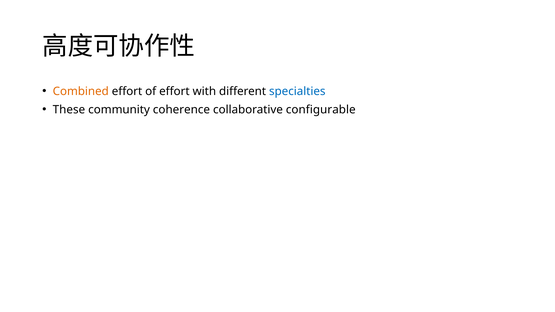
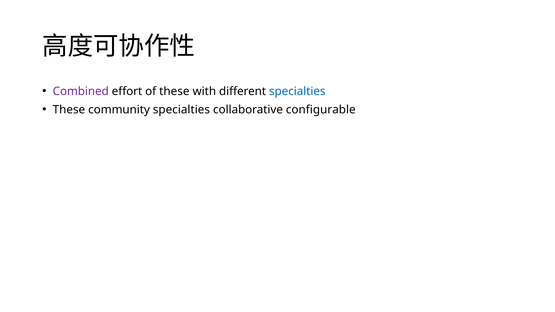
Combined colour: orange -> purple
of effort: effort -> these
community coherence: coherence -> specialties
